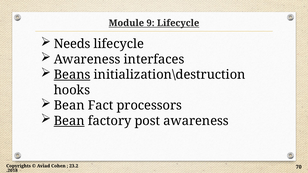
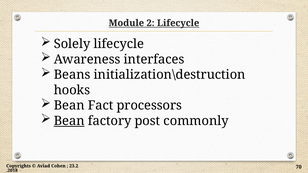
9: 9 -> 2
Needs: Needs -> Solely
Beans underline: present -> none
post awareness: awareness -> commonly
